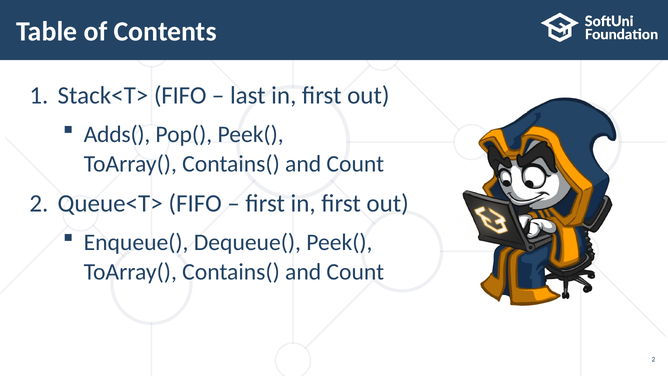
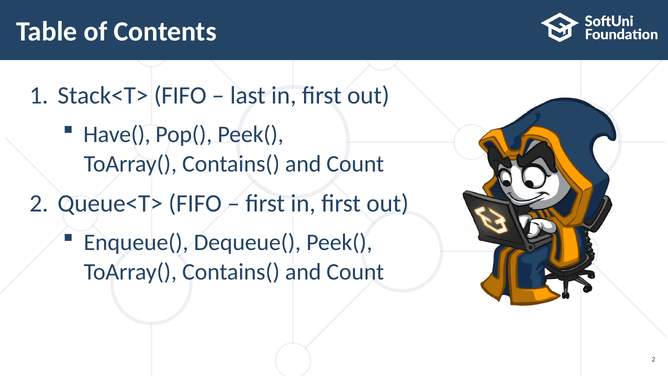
Adds(: Adds( -> Have(
